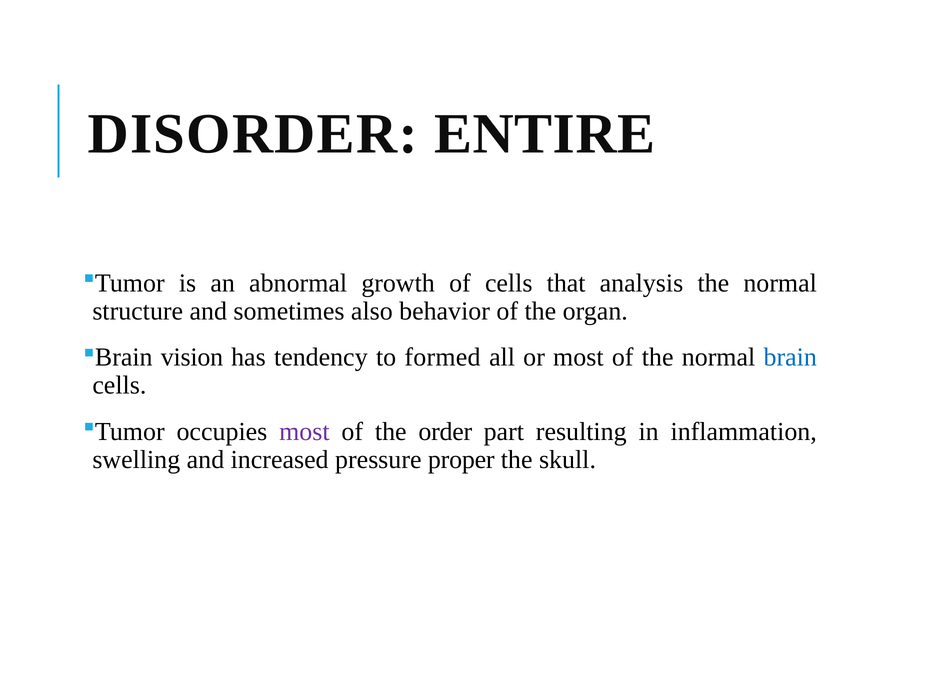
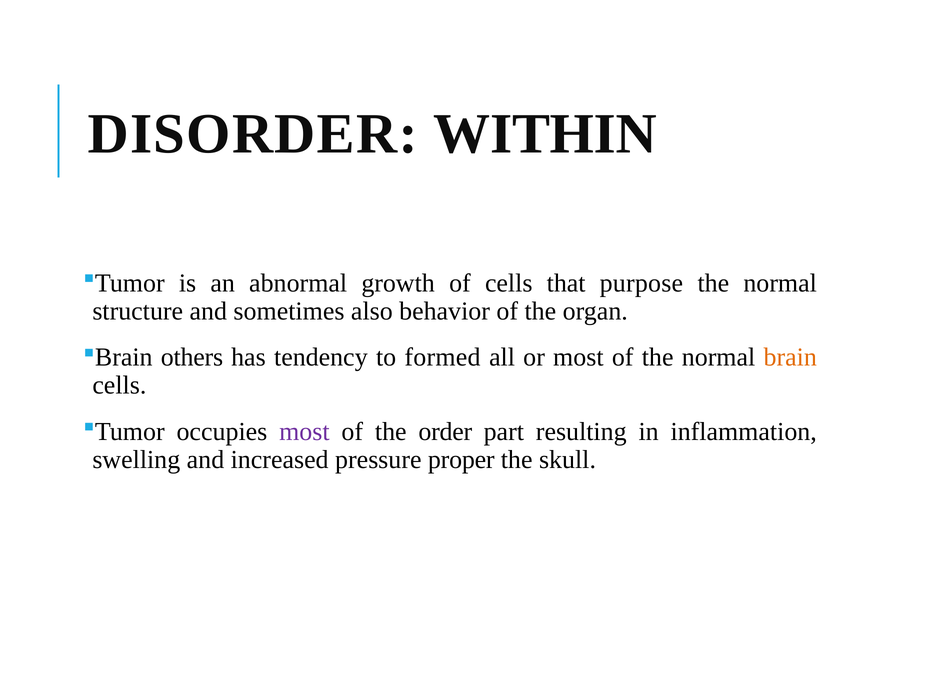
ENTIRE: ENTIRE -> WITHIN
analysis: analysis -> purpose
vision: vision -> others
brain colour: blue -> orange
